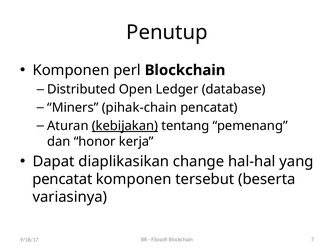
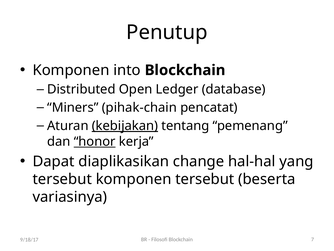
perl: perl -> into
honor underline: none -> present
pencatat at (62, 179): pencatat -> tersebut
